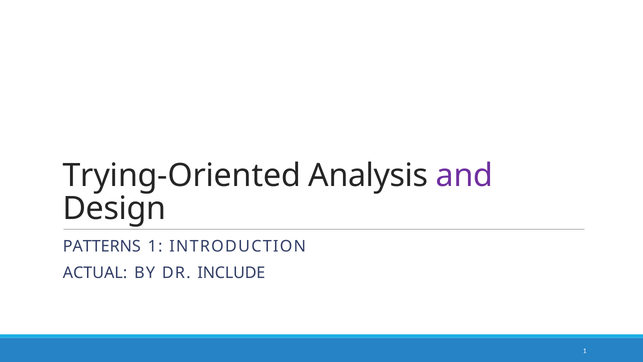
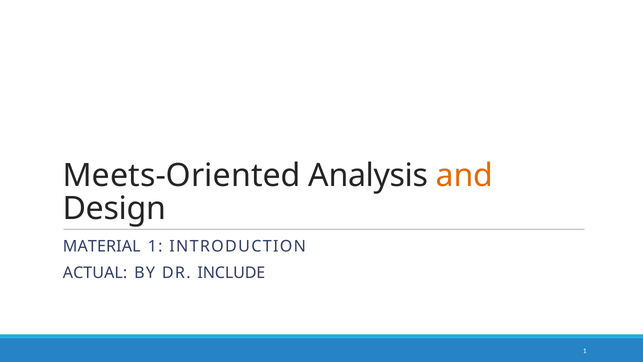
Trying-Oriented: Trying-Oriented -> Meets-Oriented
and colour: purple -> orange
PATTERNS: PATTERNS -> MATERIAL
